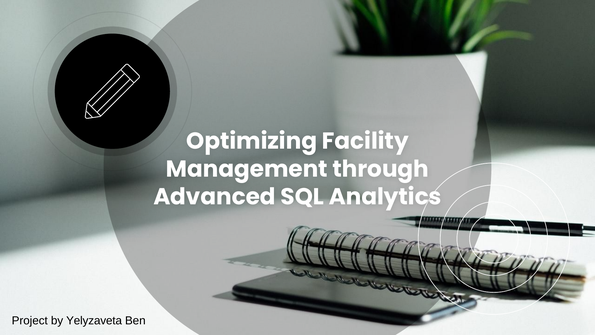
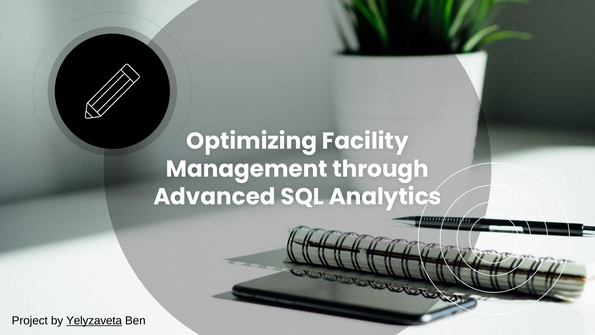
Yelyzaveta underline: none -> present
